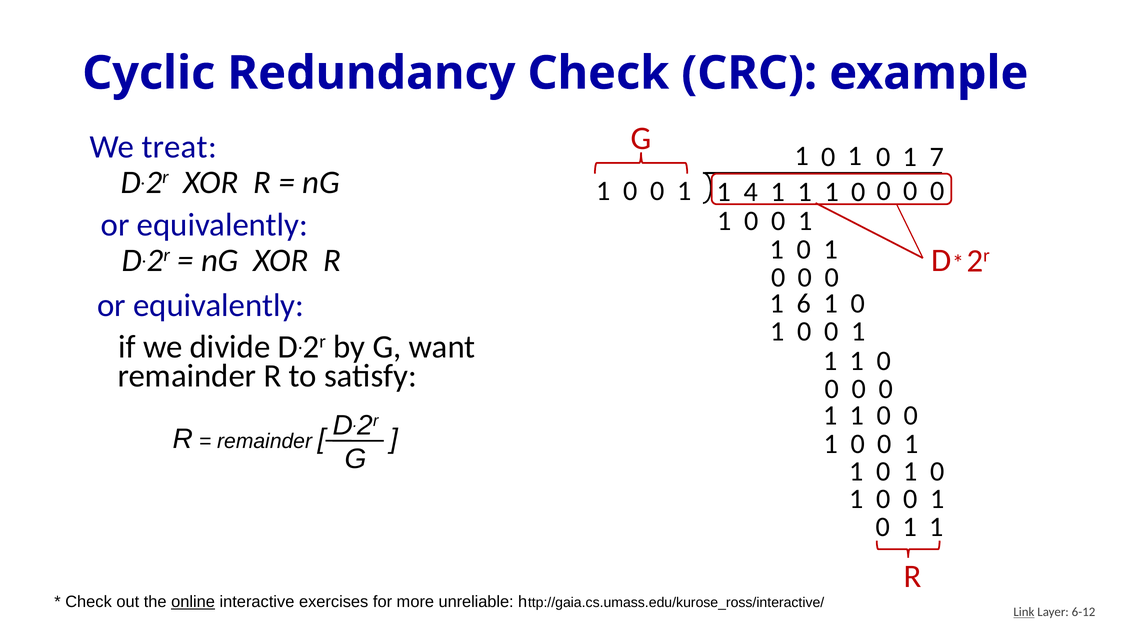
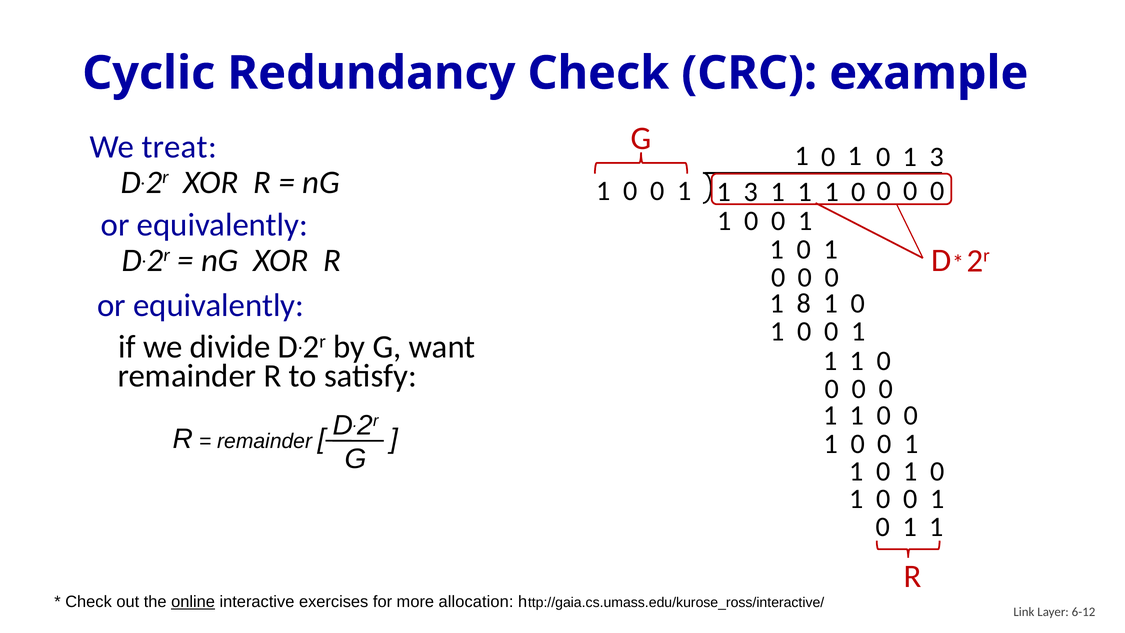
7 at (937, 157): 7 -> 3
4 at (751, 192): 4 -> 3
6: 6 -> 8
unreliable: unreliable -> allocation
Link underline: present -> none
